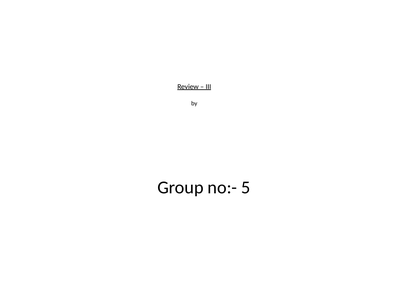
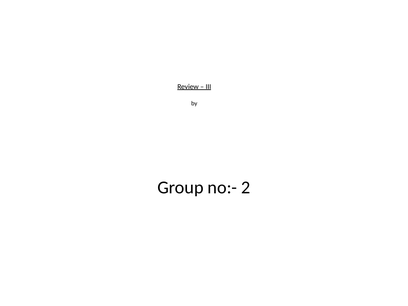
5: 5 -> 2
